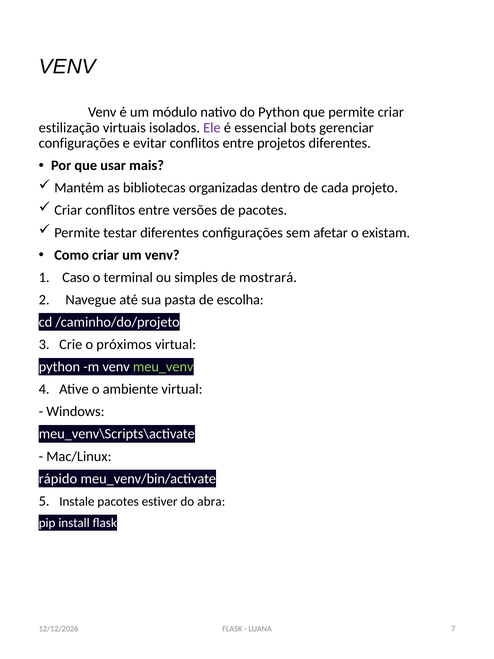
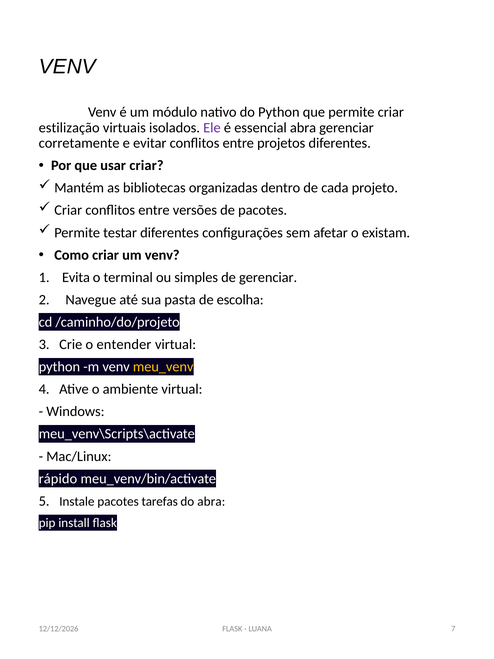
essencial bots: bots -> abra
configurações at (79, 143): configurações -> corretamente
usar mais: mais -> criar
Caso: Caso -> Evita
de mostrará: mostrará -> gerenciar
próximos: próximos -> entender
meu_venv colour: light green -> yellow
estiver: estiver -> tarefas
